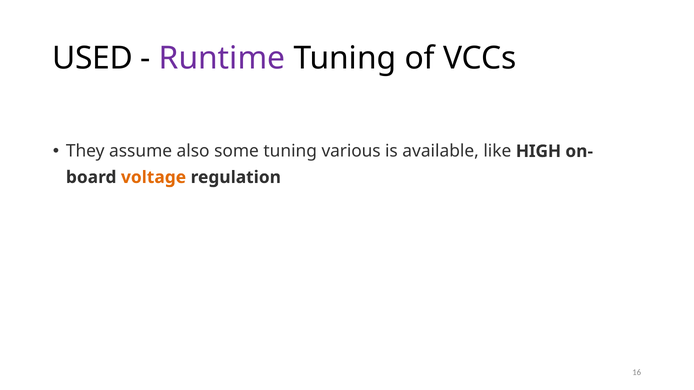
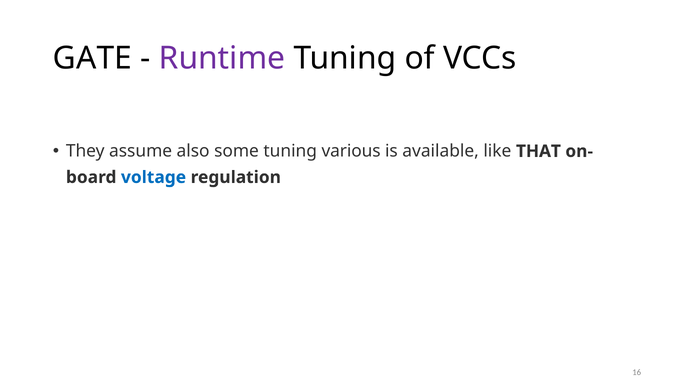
USED: USED -> GATE
HIGH: HIGH -> THAT
voltage colour: orange -> blue
